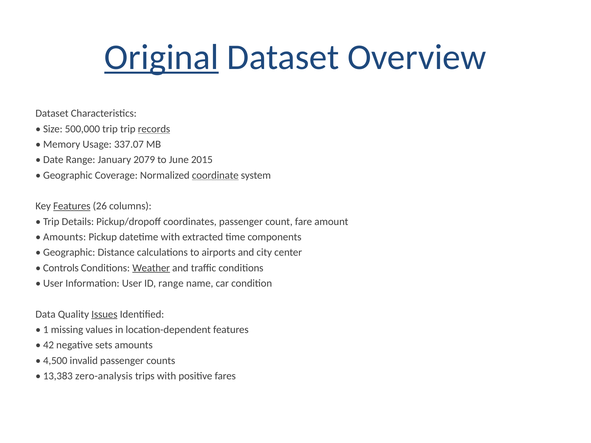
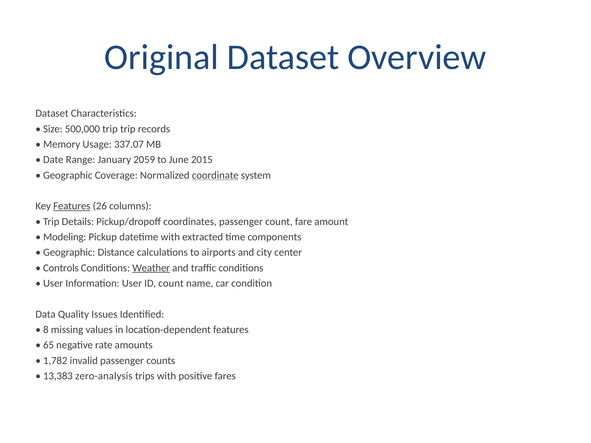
Original underline: present -> none
records underline: present -> none
2079: 2079 -> 2059
Amounts at (65, 237): Amounts -> Modeling
ID range: range -> count
Issues underline: present -> none
1: 1 -> 8
42: 42 -> 65
sets: sets -> rate
4,500: 4,500 -> 1,782
